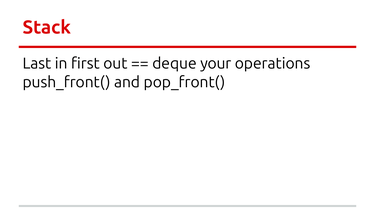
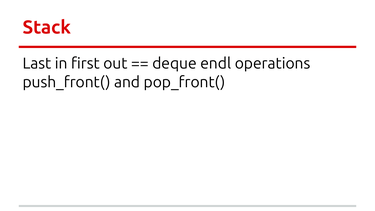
your: your -> endl
